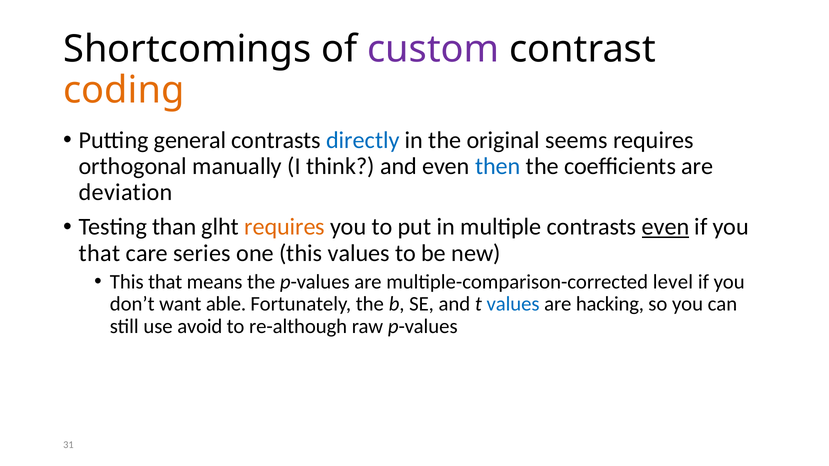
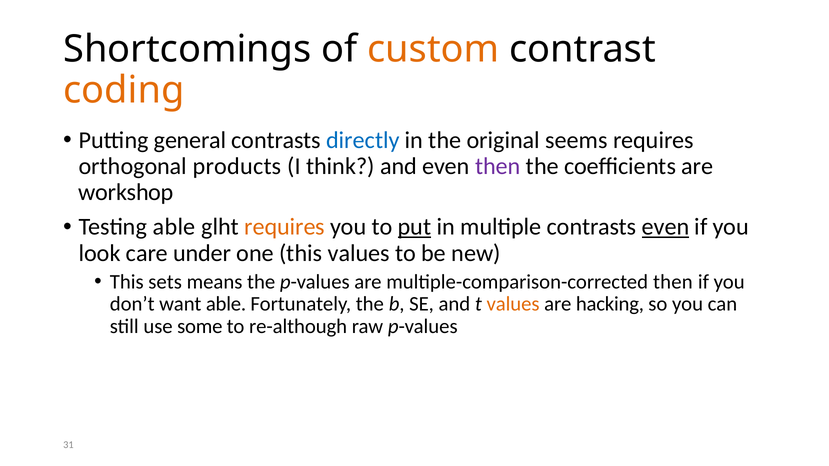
custom colour: purple -> orange
manually: manually -> products
then at (498, 166) colour: blue -> purple
deviation: deviation -> workshop
Testing than: than -> able
put underline: none -> present
that at (100, 253): that -> look
series: series -> under
This that: that -> sets
multiple-comparison-corrected level: level -> then
values at (513, 304) colour: blue -> orange
avoid: avoid -> some
